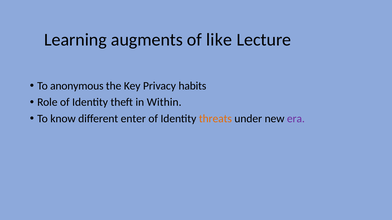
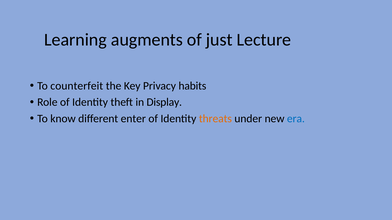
like: like -> just
anonymous: anonymous -> counterfeit
Within: Within -> Display
era colour: purple -> blue
